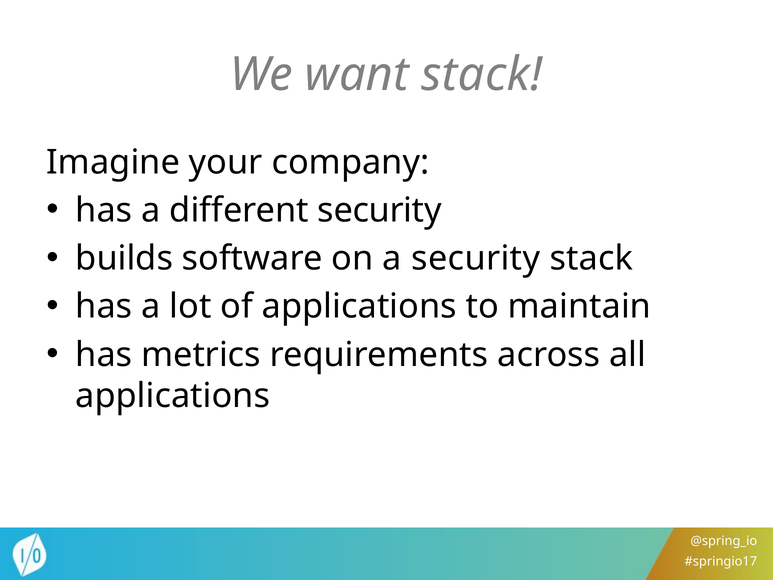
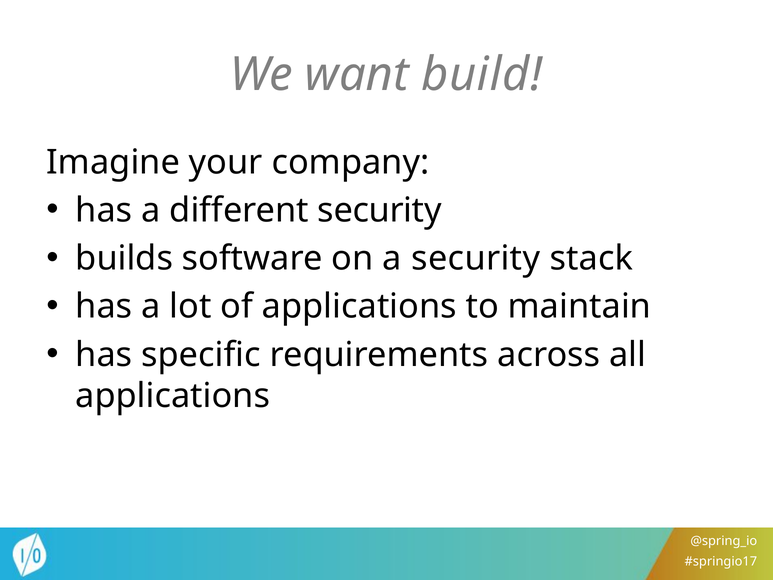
want stack: stack -> build
metrics: metrics -> specific
